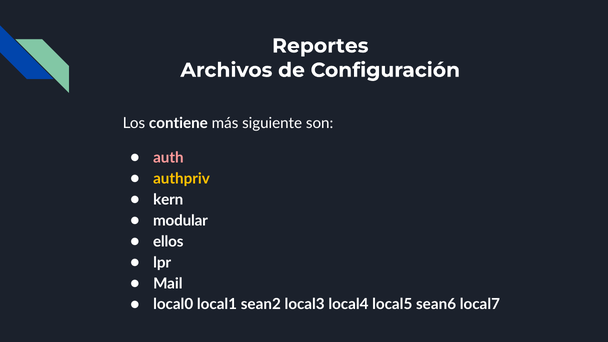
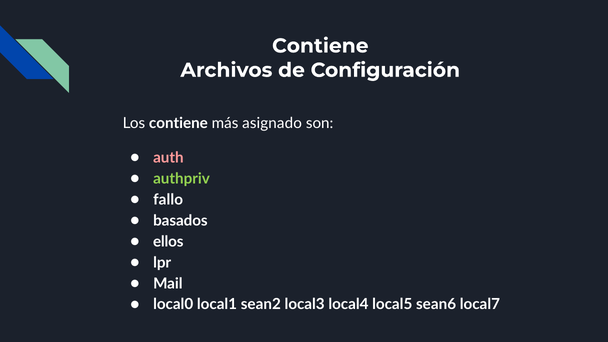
Reportes at (320, 46): Reportes -> Contiene
siguiente: siguiente -> asignado
authpriv colour: yellow -> light green
kern: kern -> fallo
modular: modular -> basados
